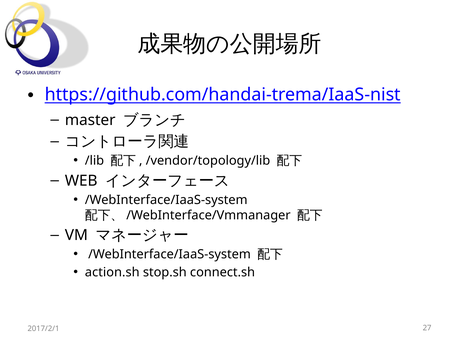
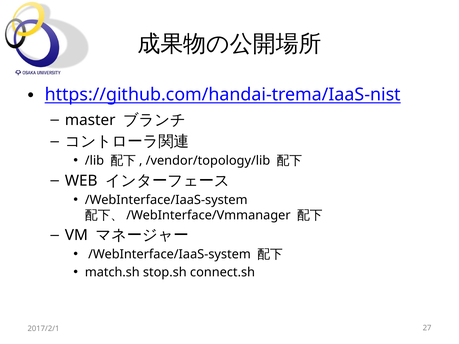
action.sh: action.sh -> match.sh
